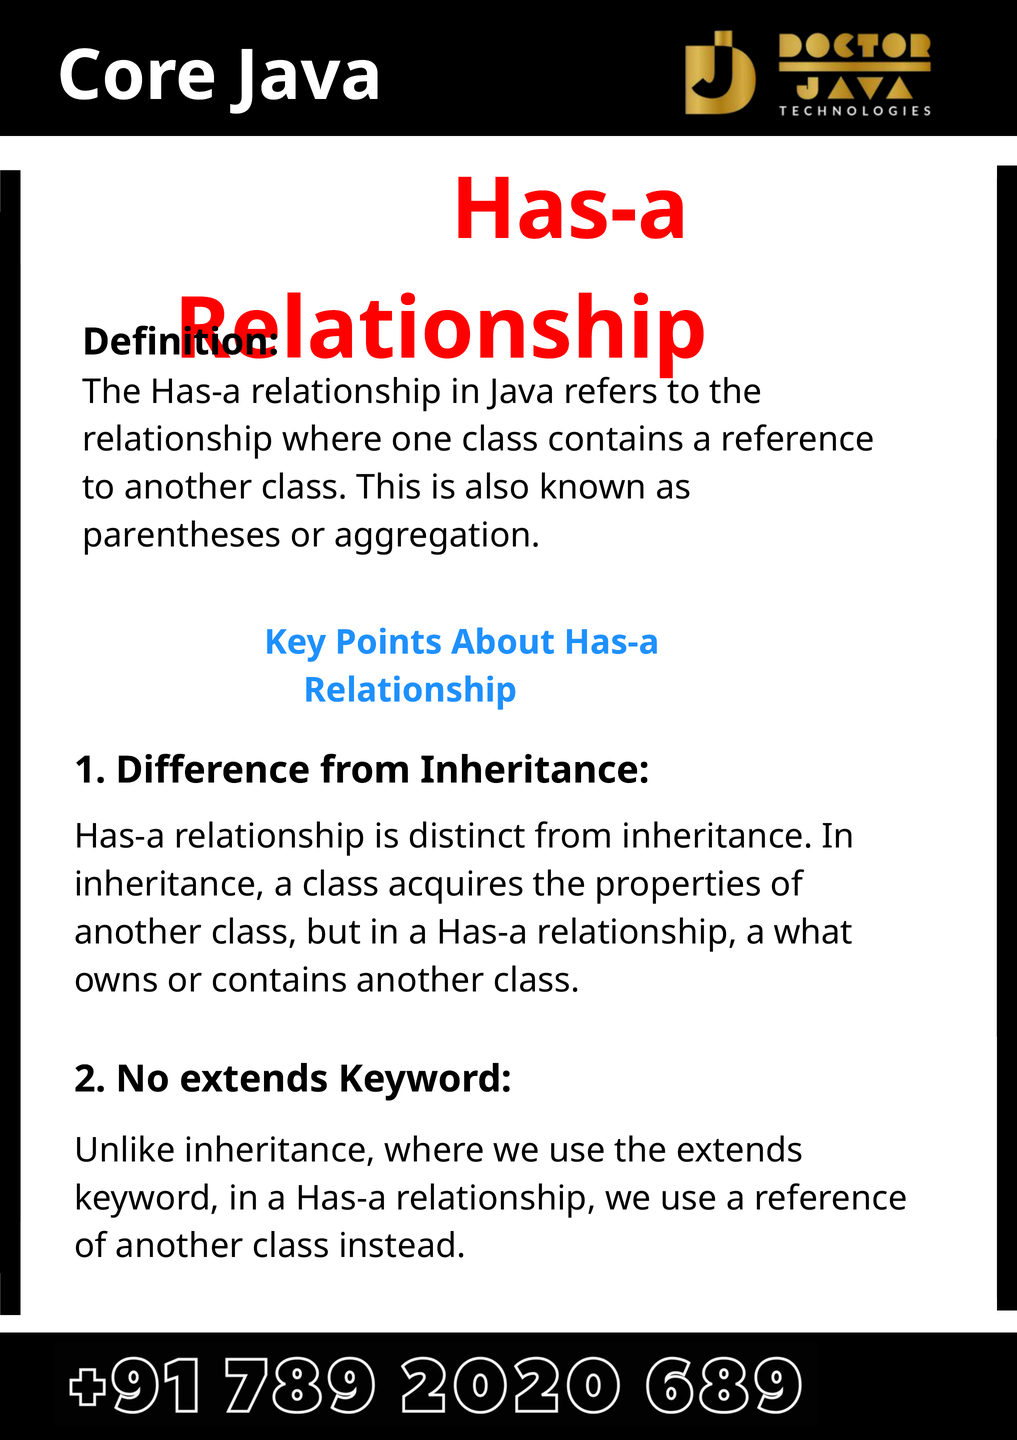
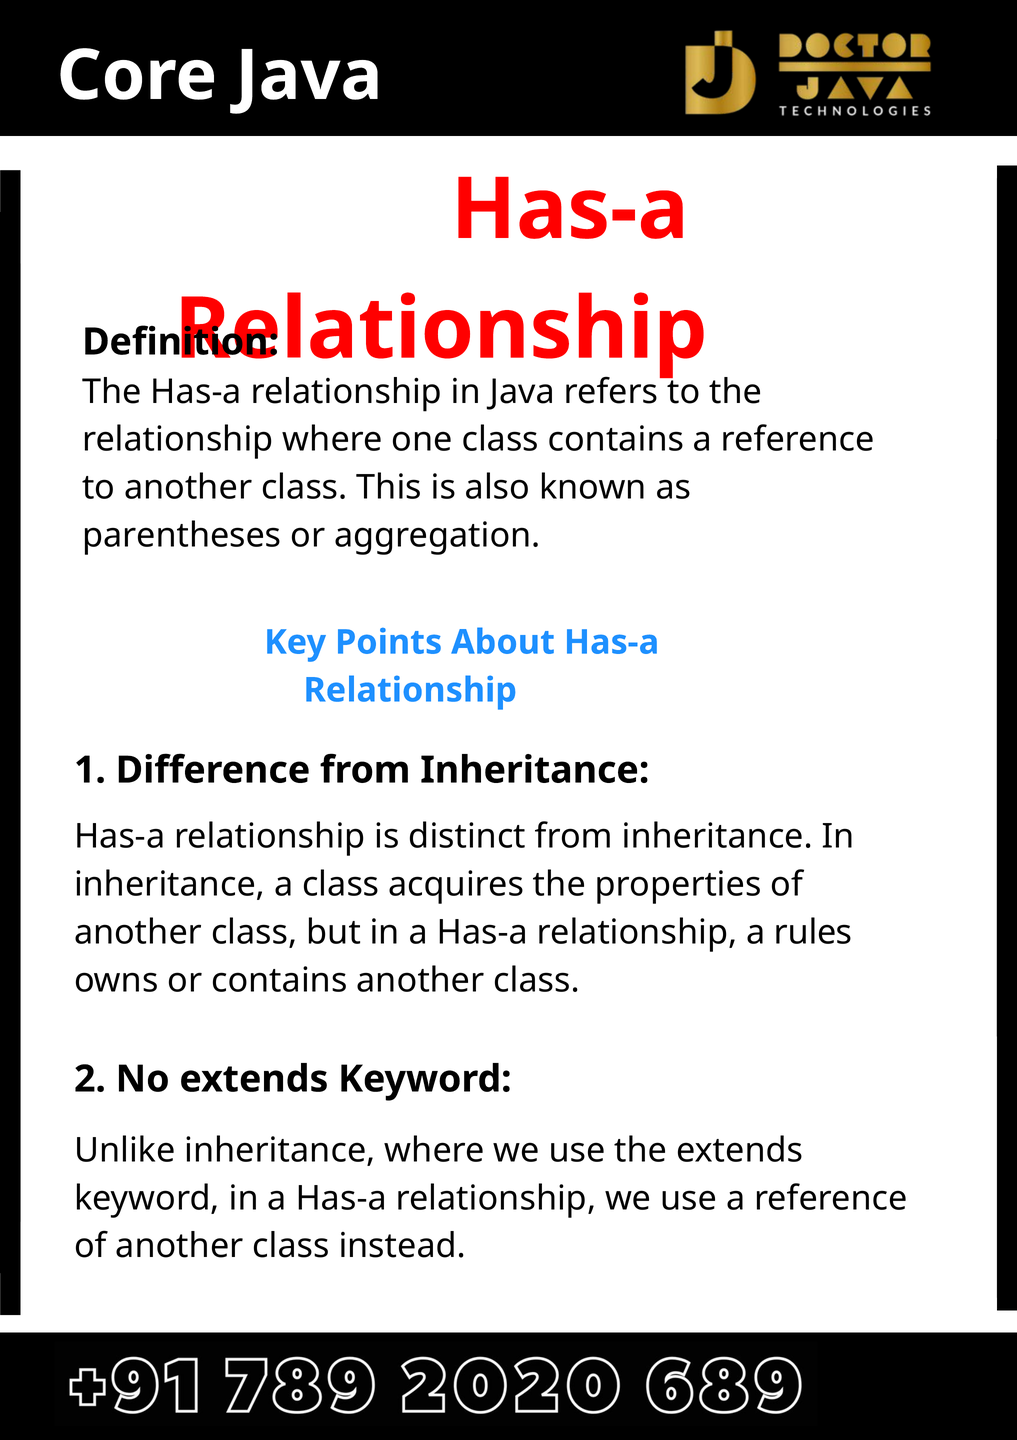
what: what -> rules
